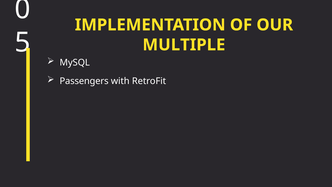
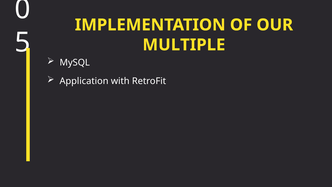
Passengers: Passengers -> Application
